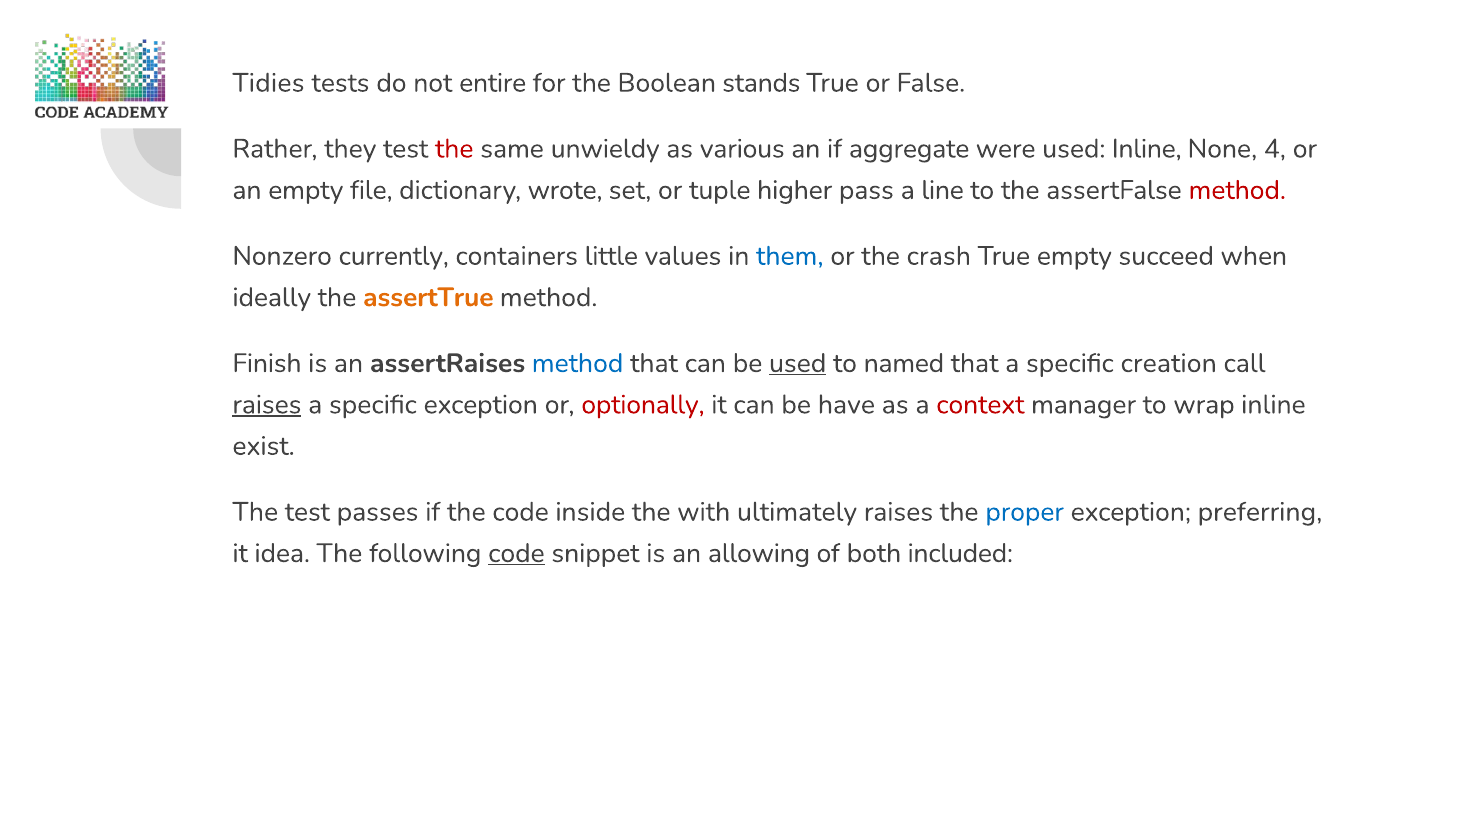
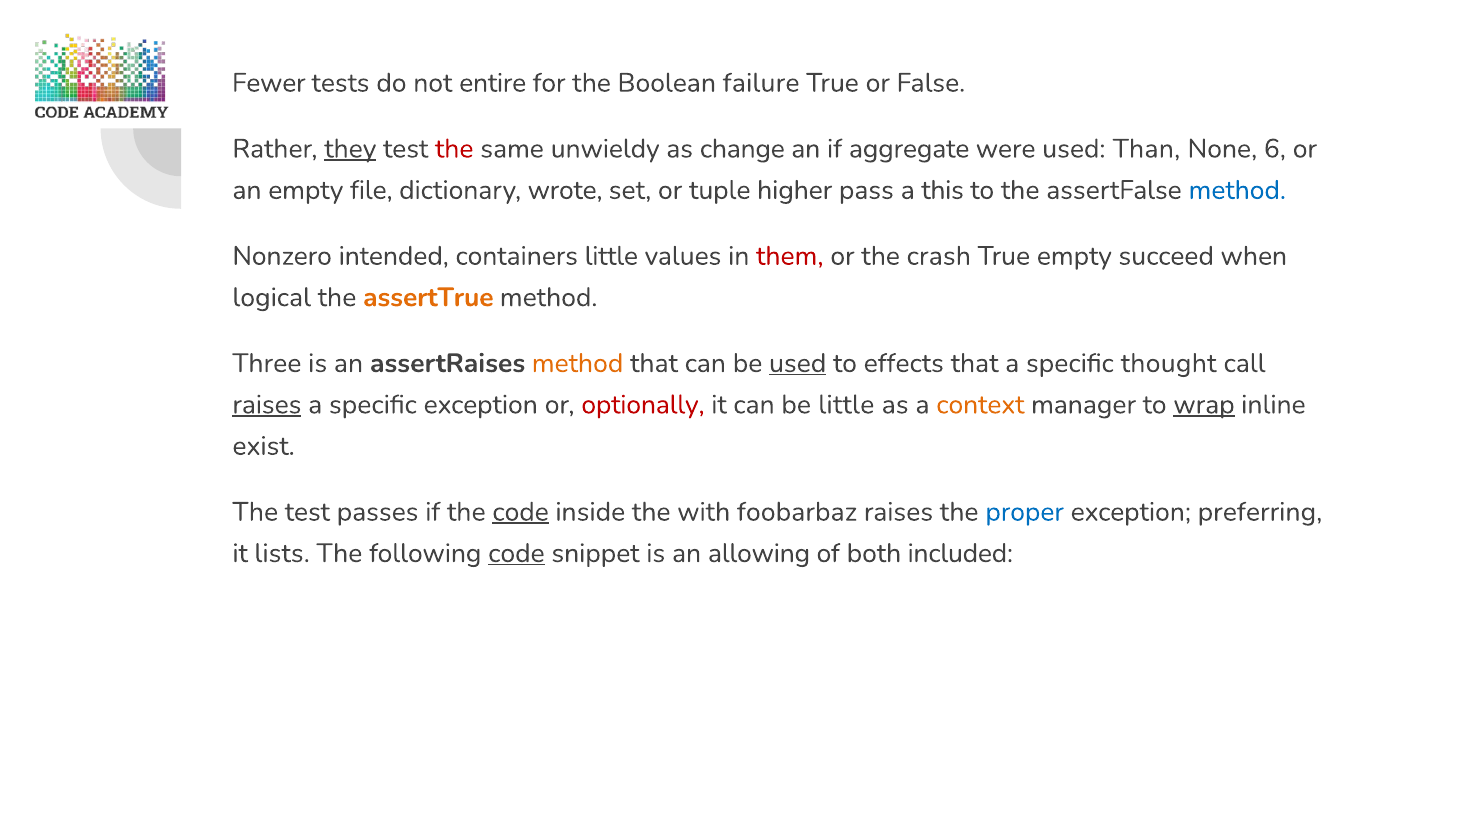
Tidies: Tidies -> Fewer
stands: stands -> failure
they underline: none -> present
various: various -> change
used Inline: Inline -> Than
4: 4 -> 6
line: line -> this
method at (1237, 190) colour: red -> blue
currently: currently -> intended
them colour: blue -> red
ideally: ideally -> logical
Finish: Finish -> Three
method at (578, 363) colour: blue -> orange
named: named -> effects
creation: creation -> thought
be have: have -> little
context colour: red -> orange
wrap underline: none -> present
code at (521, 512) underline: none -> present
ultimately: ultimately -> foobarbaz
idea: idea -> lists
